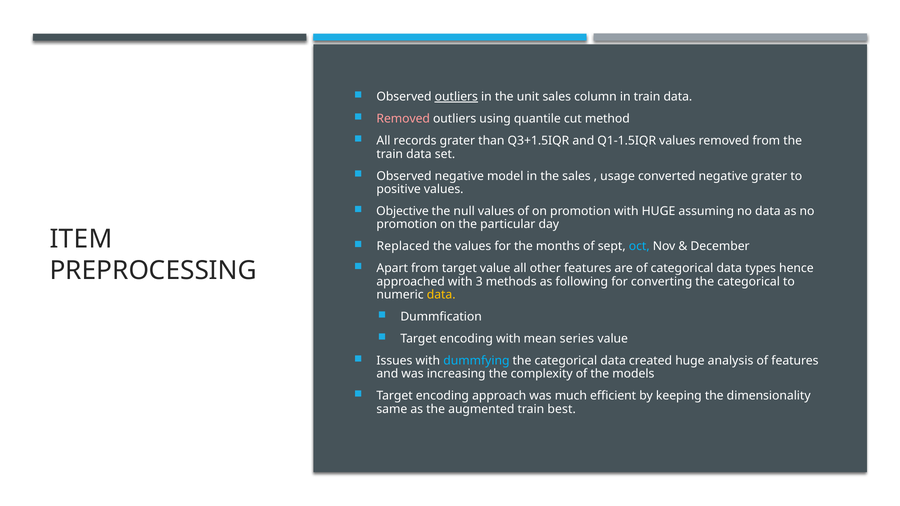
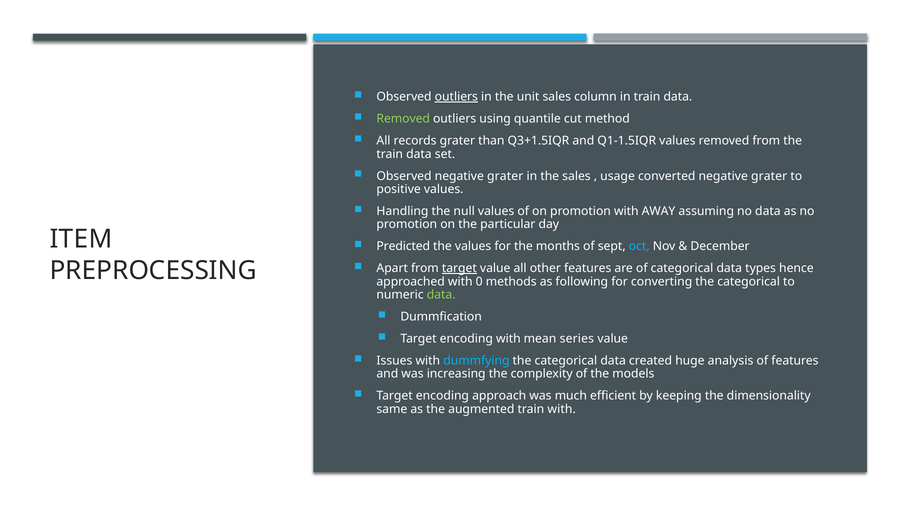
Removed at (403, 119) colour: pink -> light green
Observed negative model: model -> grater
Objective: Objective -> Handling
with HUGE: HUGE -> AWAY
Replaced: Replaced -> Predicted
target at (459, 268) underline: none -> present
3: 3 -> 0
data at (441, 295) colour: yellow -> light green
train best: best -> with
